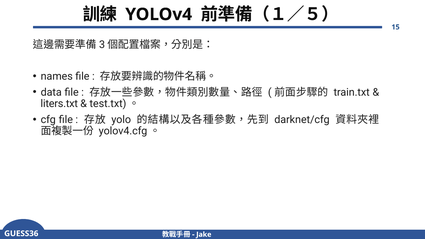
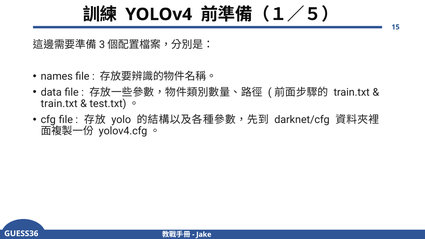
liters.txt at (59, 104): liters.txt -> train.txt
